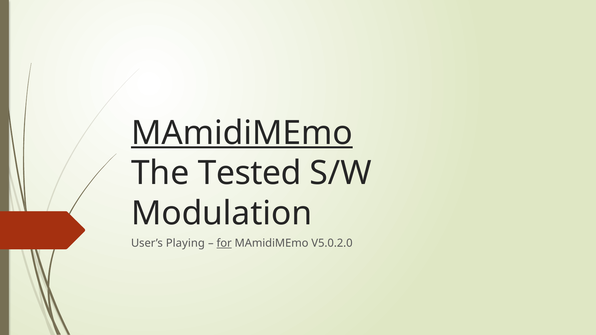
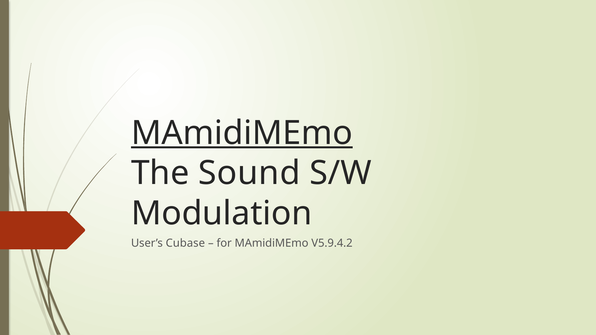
Tested: Tested -> Sound
Playing: Playing -> Cubase
for underline: present -> none
V5.0.2.0: V5.0.2.0 -> V5.9.4.2
